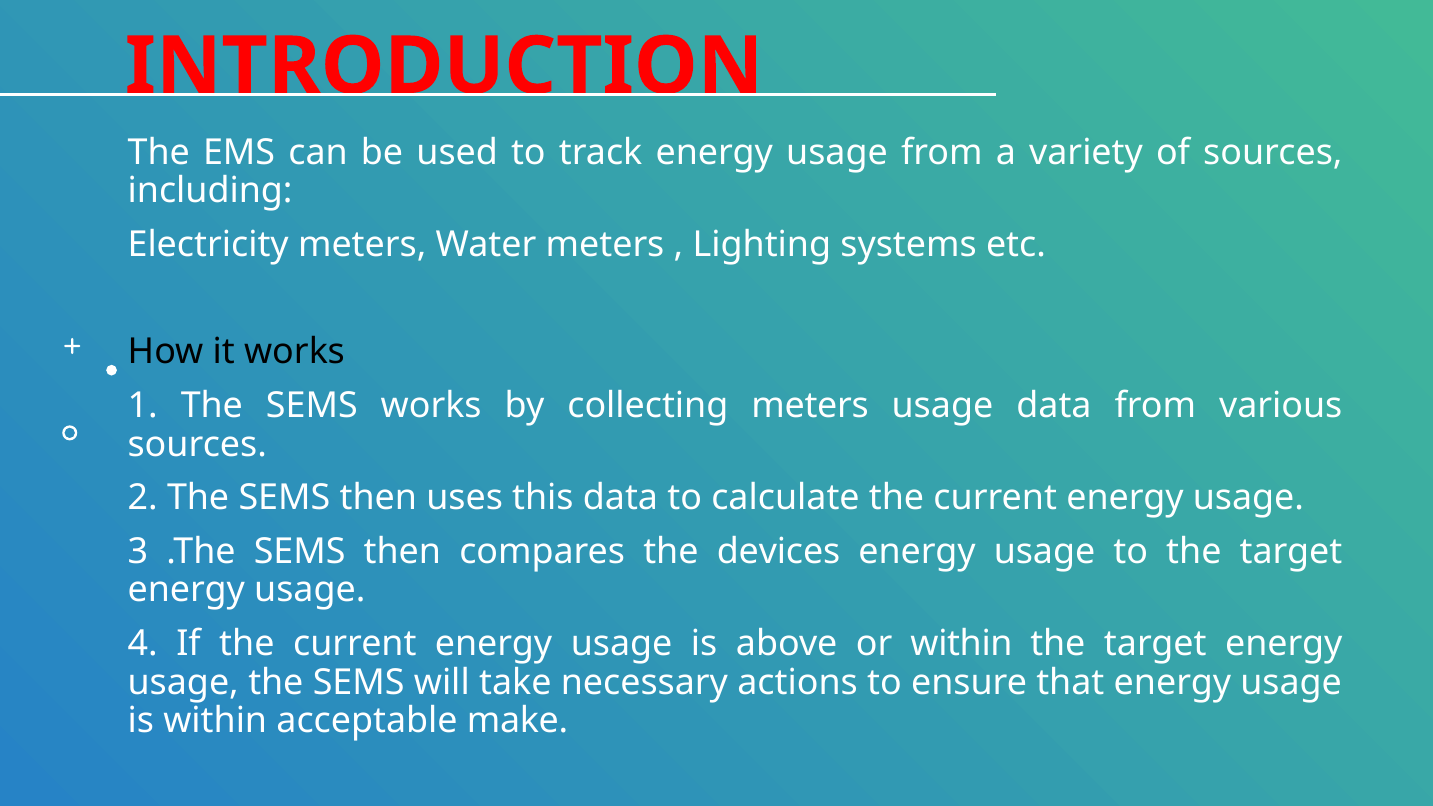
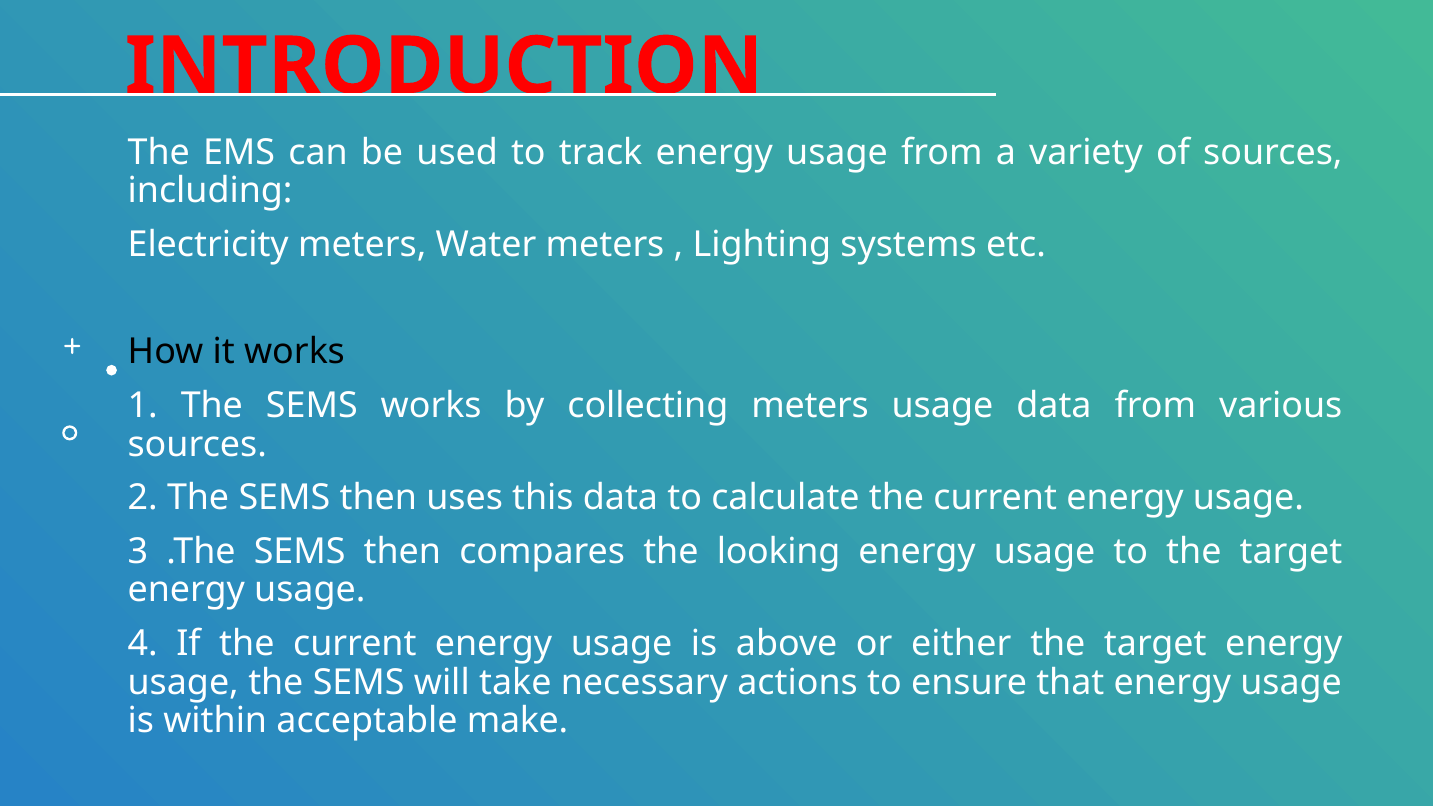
devices: devices -> looking
or within: within -> either
